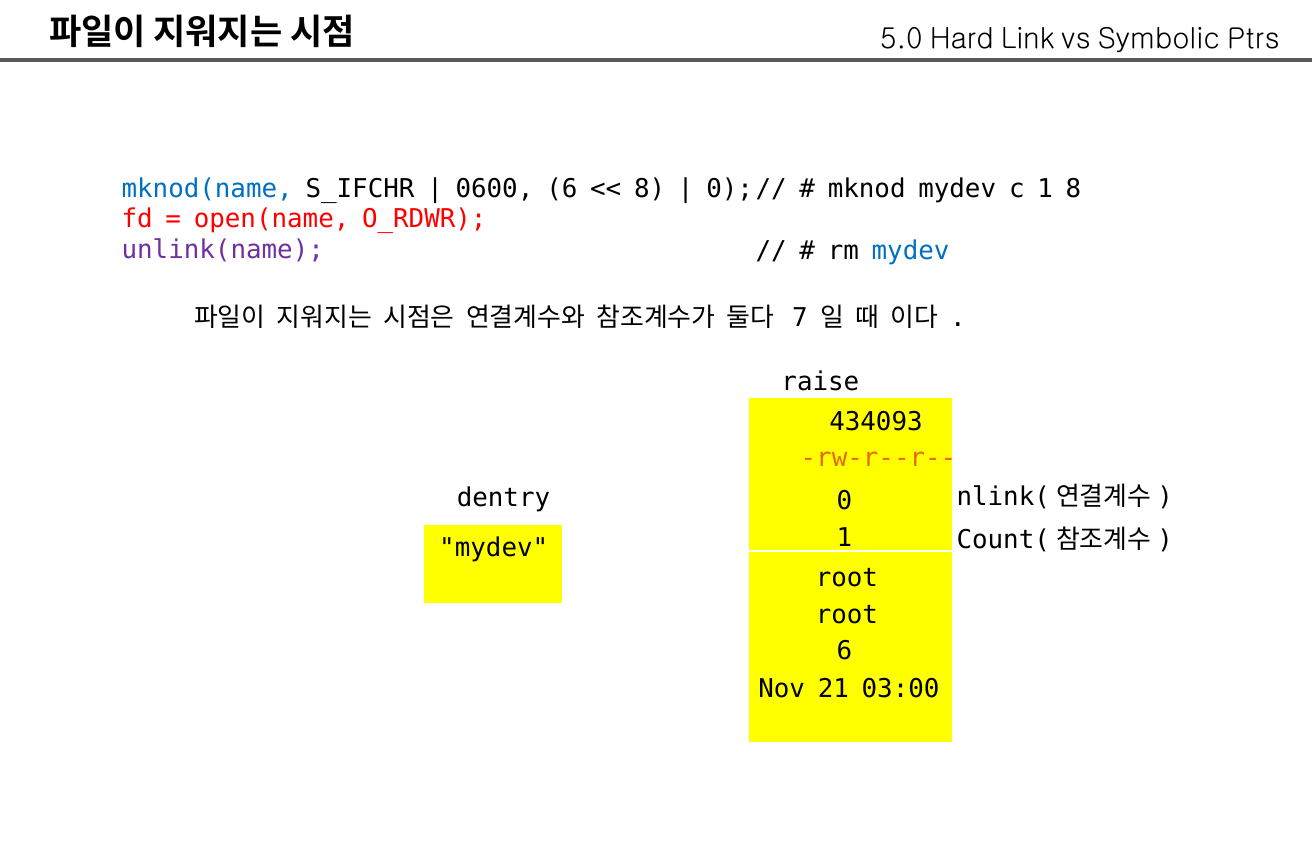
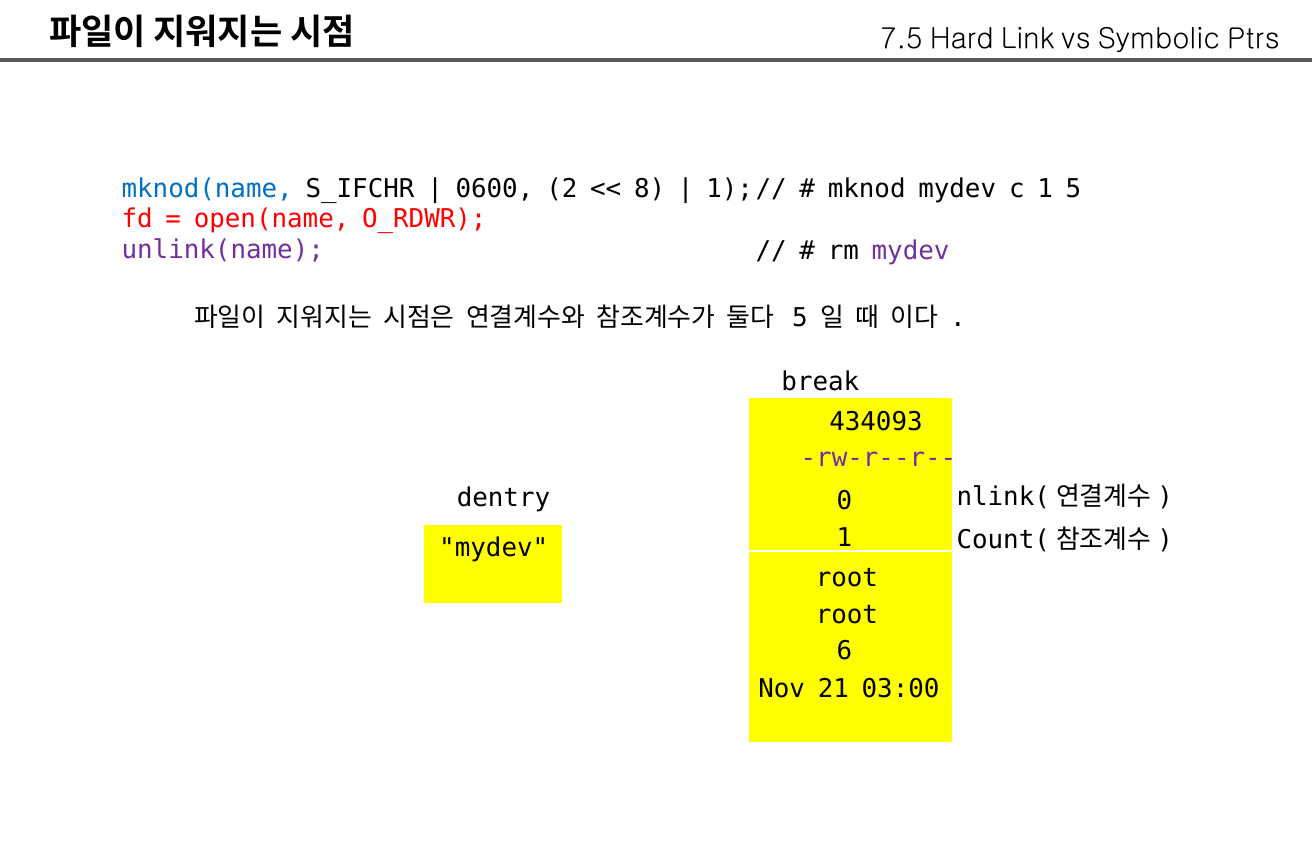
5.0: 5.0 -> 7.5
0600 6: 6 -> 2
0 at (730, 189): 0 -> 1
1 8: 8 -> 5
mydev at (911, 251) colour: blue -> purple
7 at (800, 318): 7 -> 5
raise: raise -> break
rw-r--r-- colour: orange -> purple
